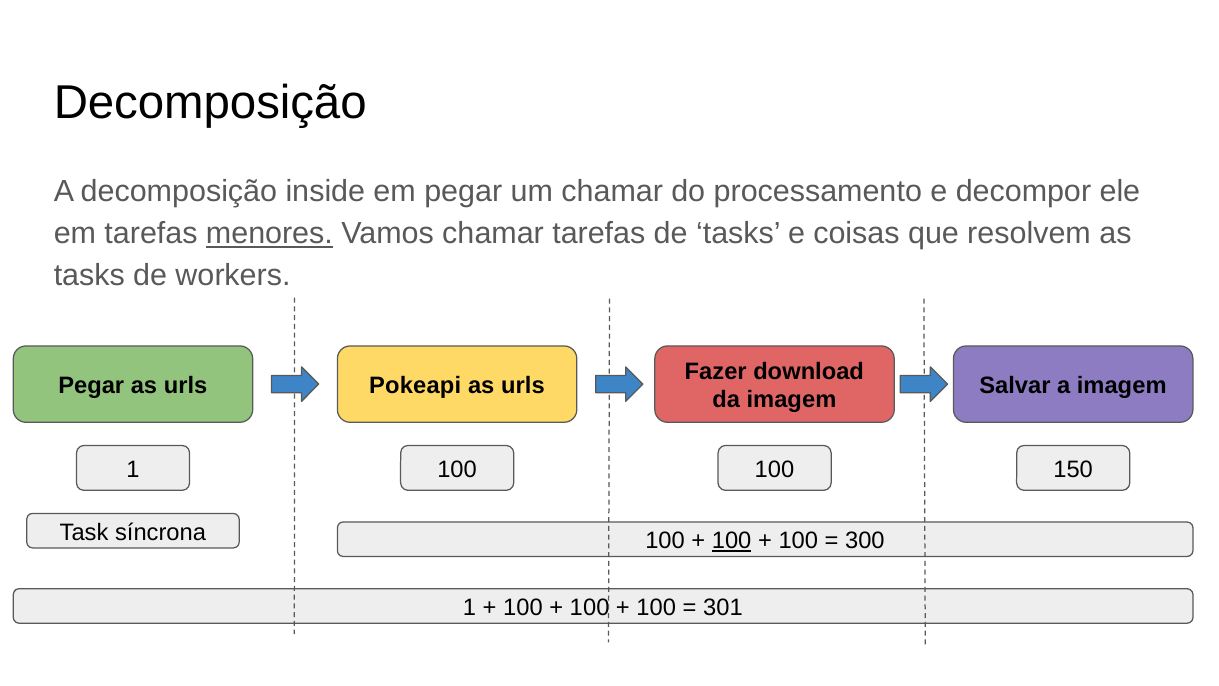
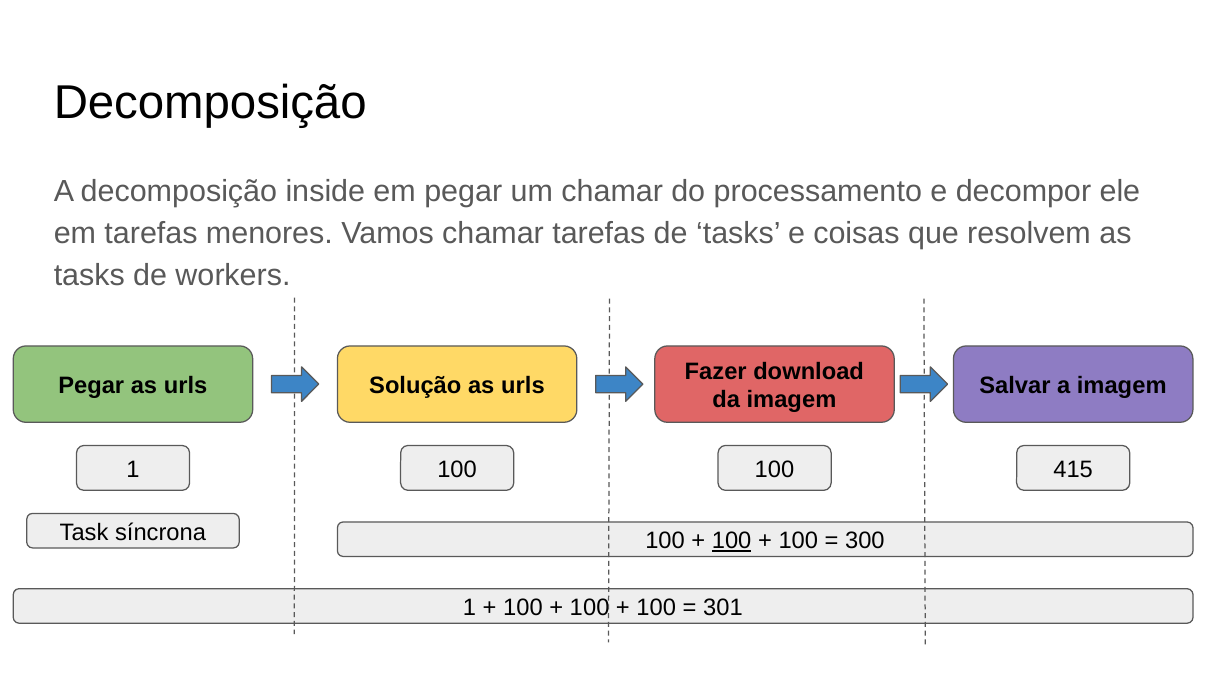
menores underline: present -> none
Pokeapi: Pokeapi -> Solução
150: 150 -> 415
